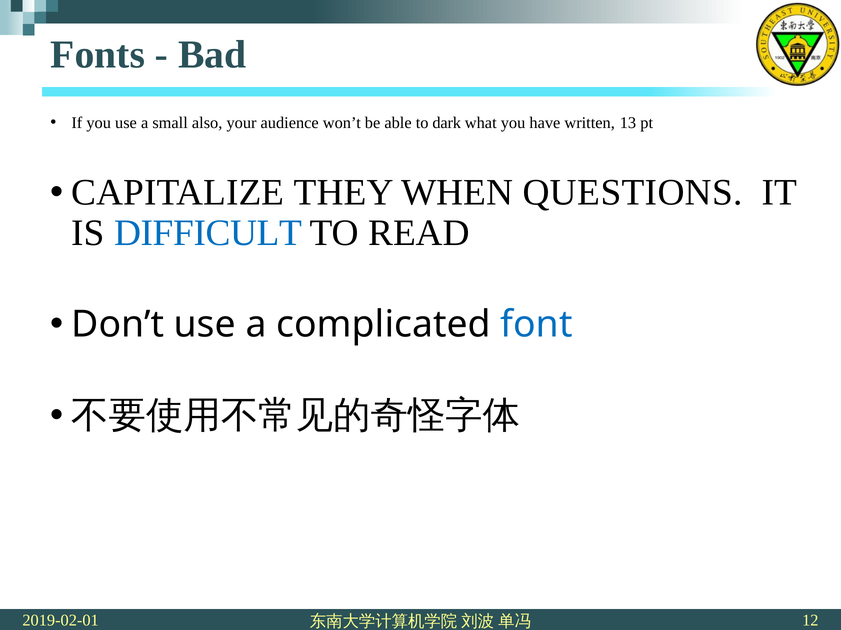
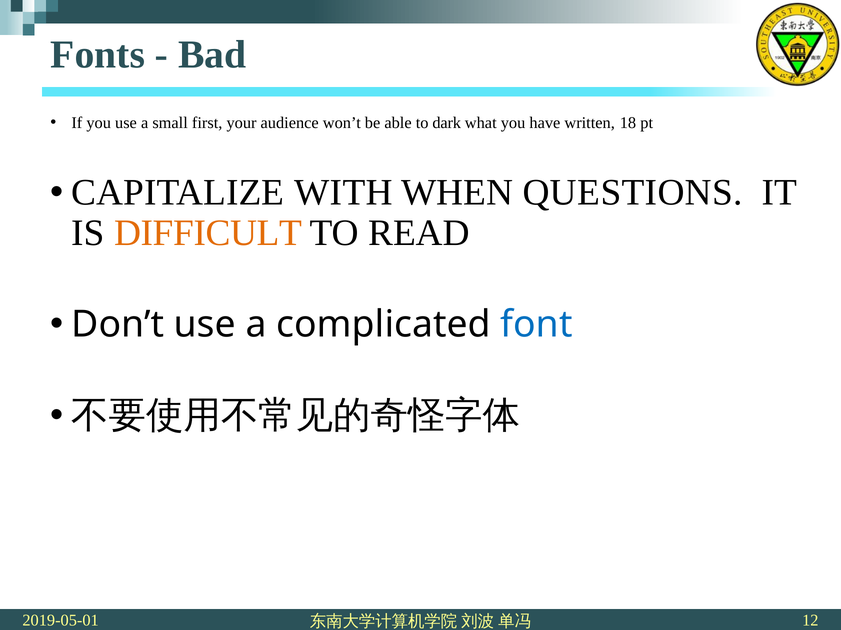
also: also -> first
13: 13 -> 18
THEY: THEY -> WITH
DIFFICULT colour: blue -> orange
2019-02-01: 2019-02-01 -> 2019-05-01
